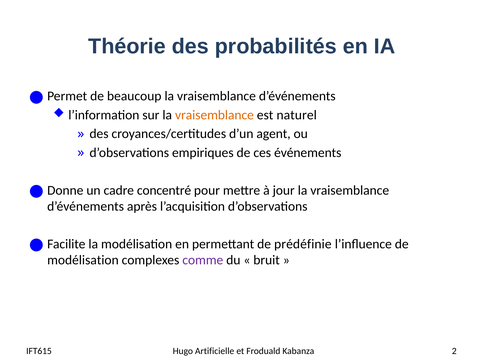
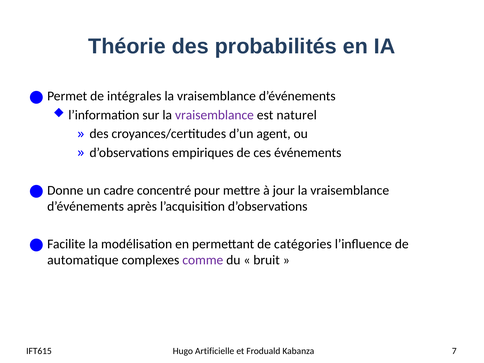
beaucoup: beaucoup -> intégrales
vraisemblance at (214, 115) colour: orange -> purple
prédéfinie: prédéfinie -> catégories
modélisation at (83, 260): modélisation -> automatique
2: 2 -> 7
